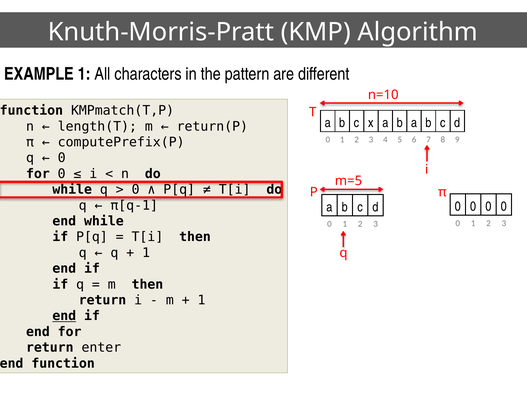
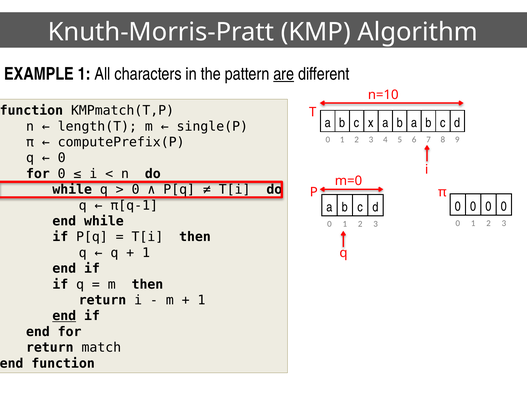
are underline: none -> present
return(P: return(P -> single(P
m=5: m=5 -> m=0
enter: enter -> match
